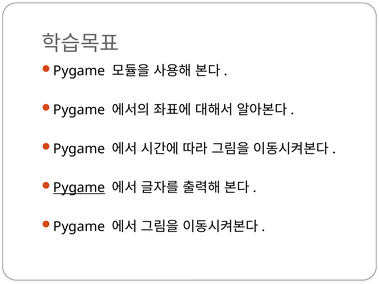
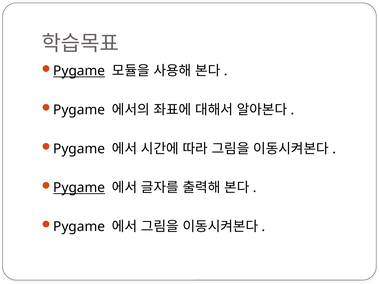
Pygame at (79, 71) underline: none -> present
